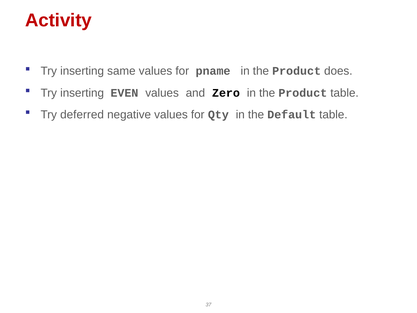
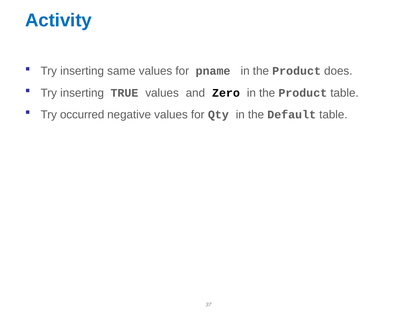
Activity colour: red -> blue
EVEN: EVEN -> TRUE
deferred: deferred -> occurred
